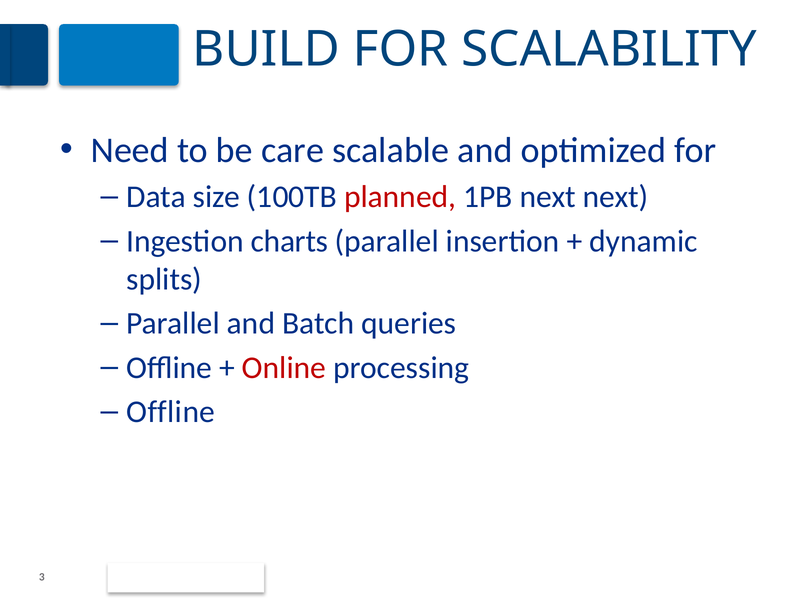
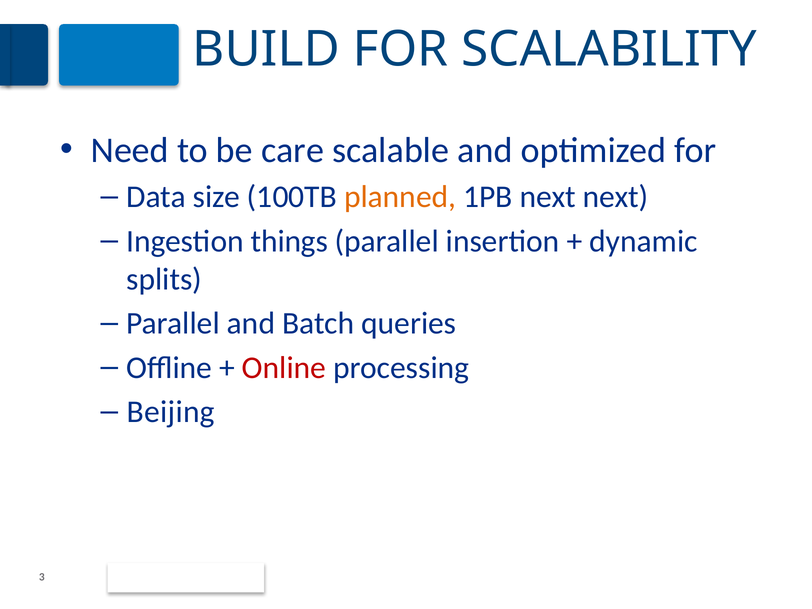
planned colour: red -> orange
charts: charts -> things
Offline at (171, 412): Offline -> Beijing
